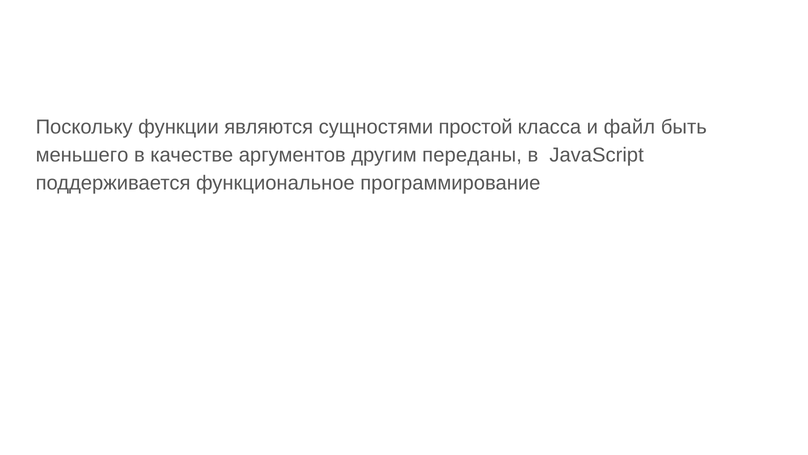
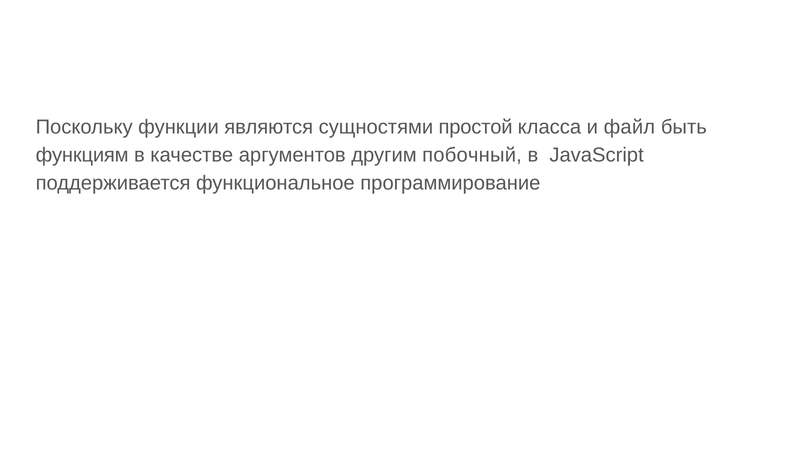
меньшего: меньшего -> функциям
переданы: переданы -> побочный
